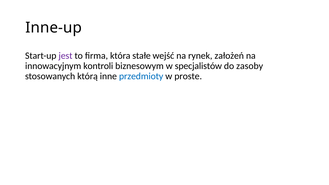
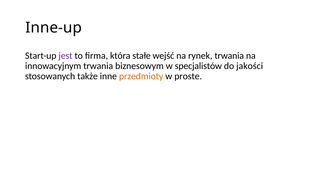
rynek założeń: założeń -> trwania
innowacyjnym kontroli: kontroli -> trwania
zasoby: zasoby -> jakości
którą: którą -> także
przedmioty colour: blue -> orange
